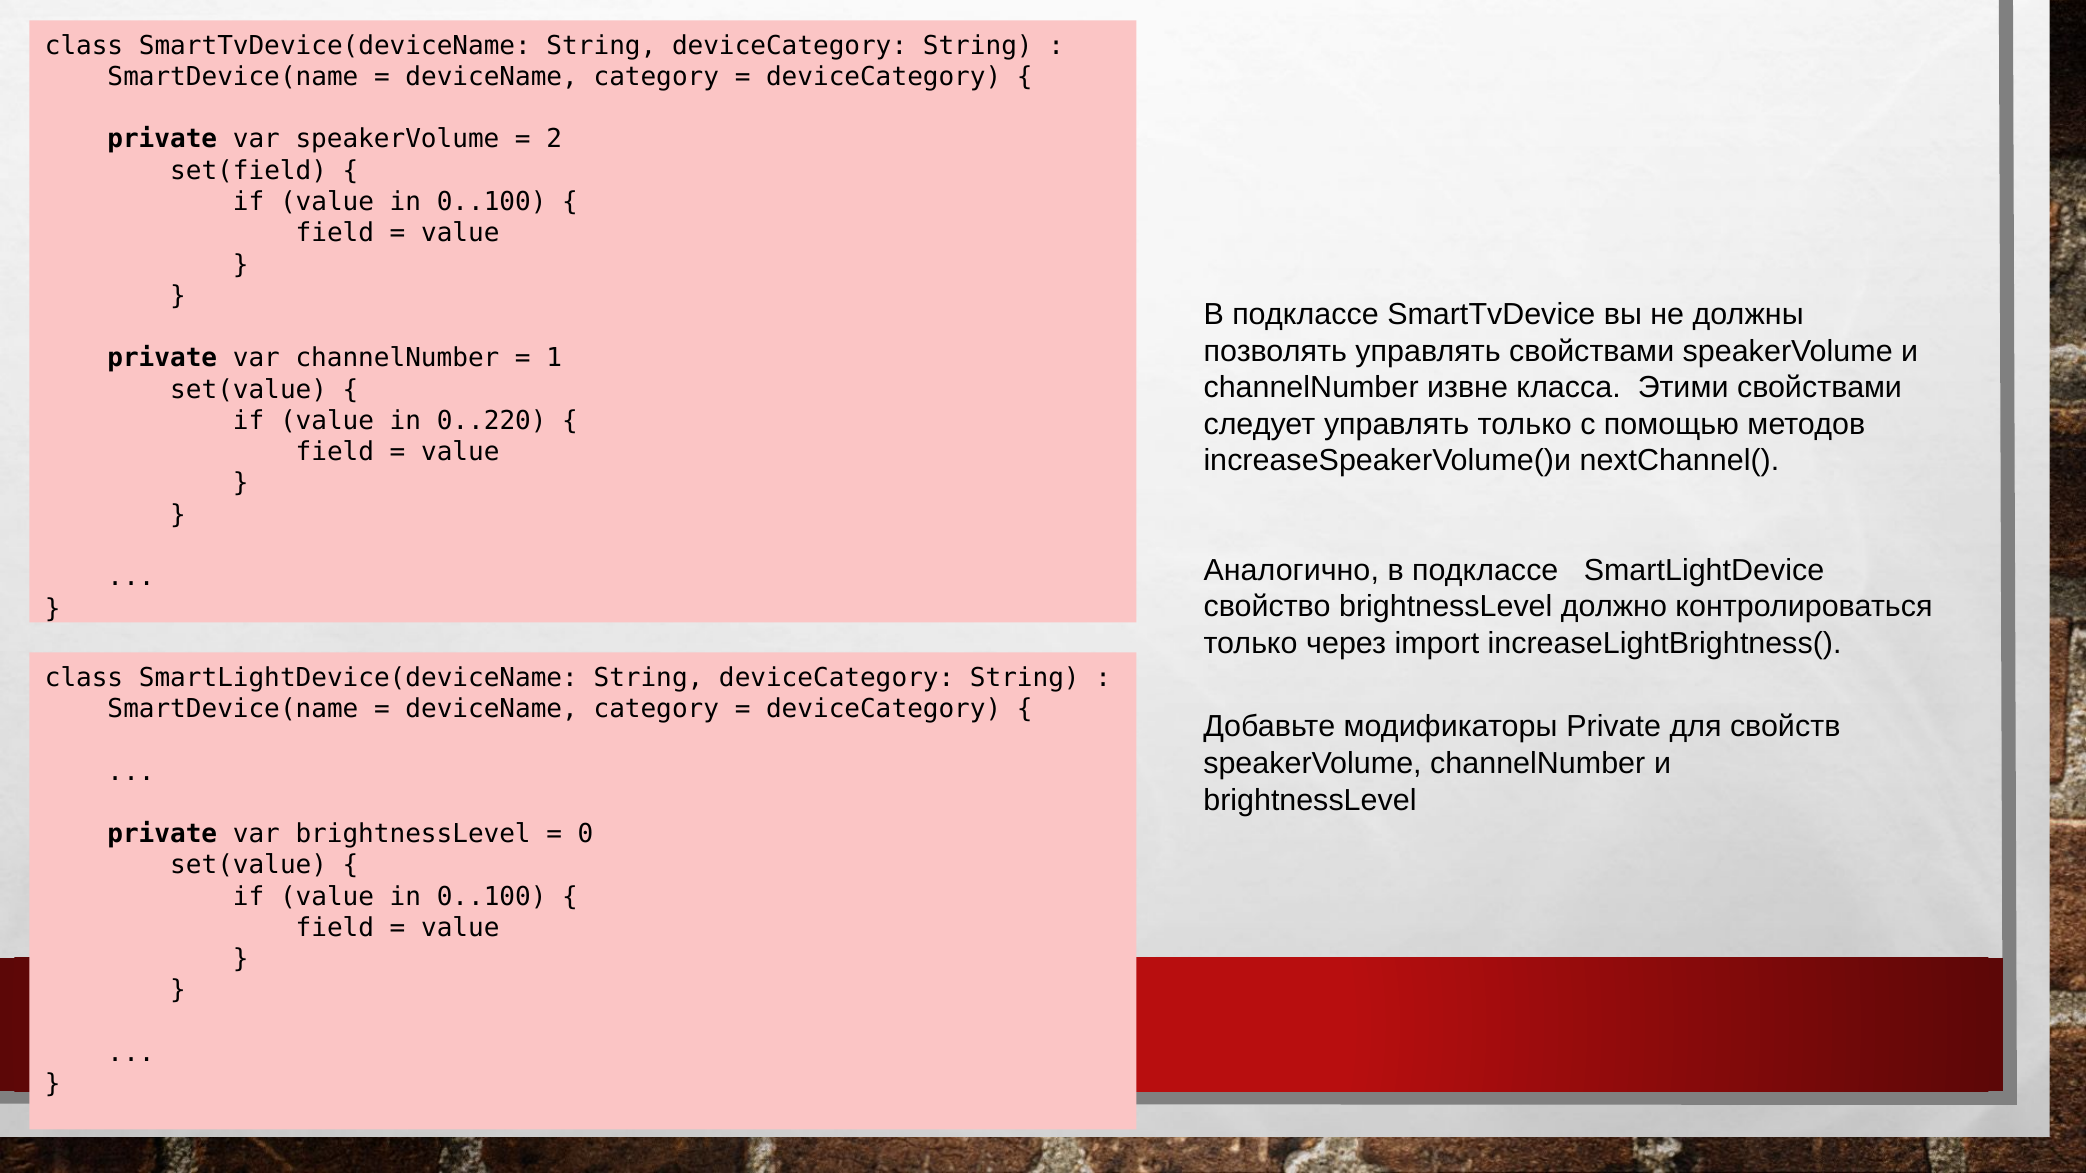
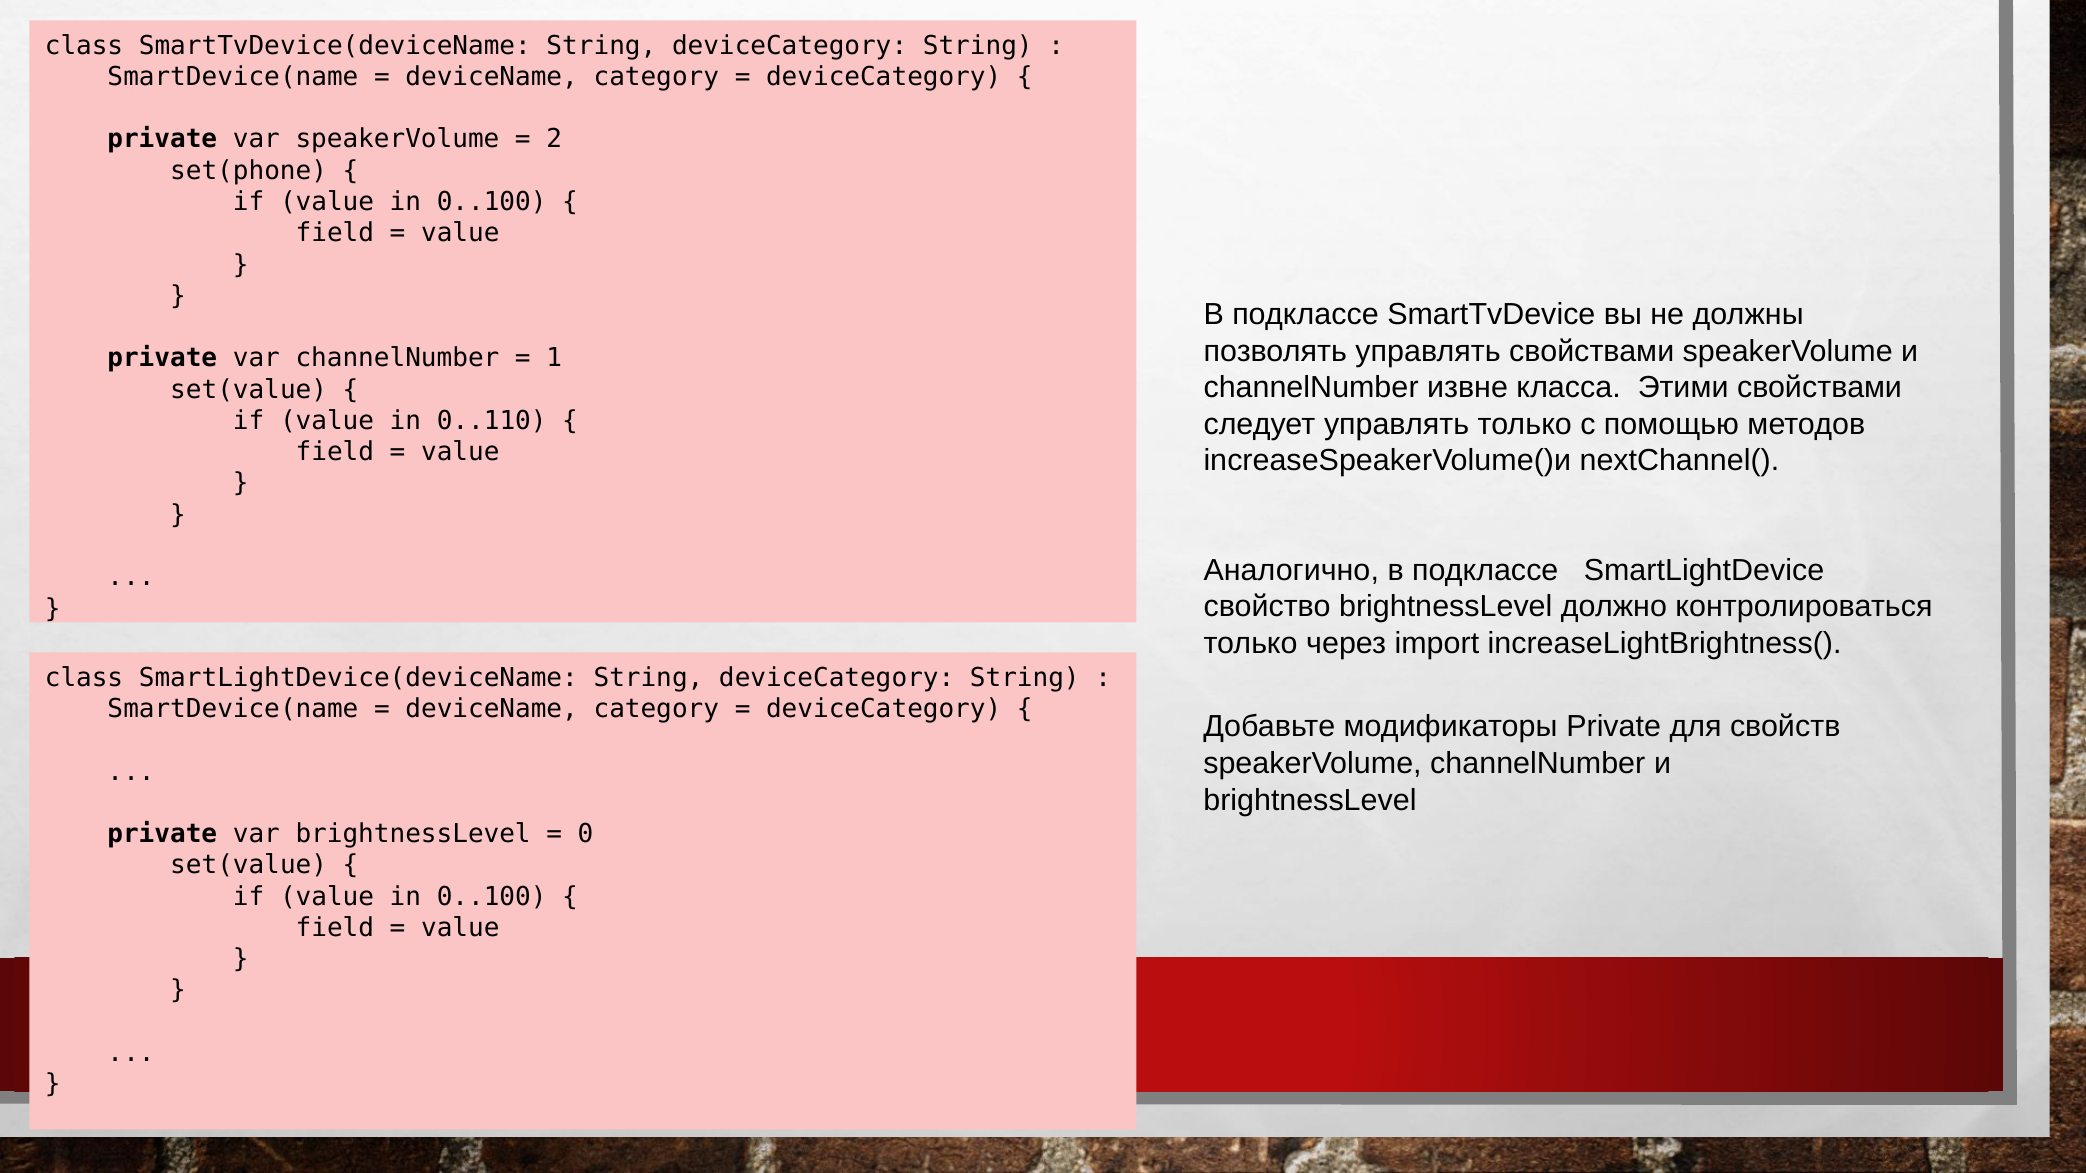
set(field: set(field -> set(phone
0..220: 0..220 -> 0..110
